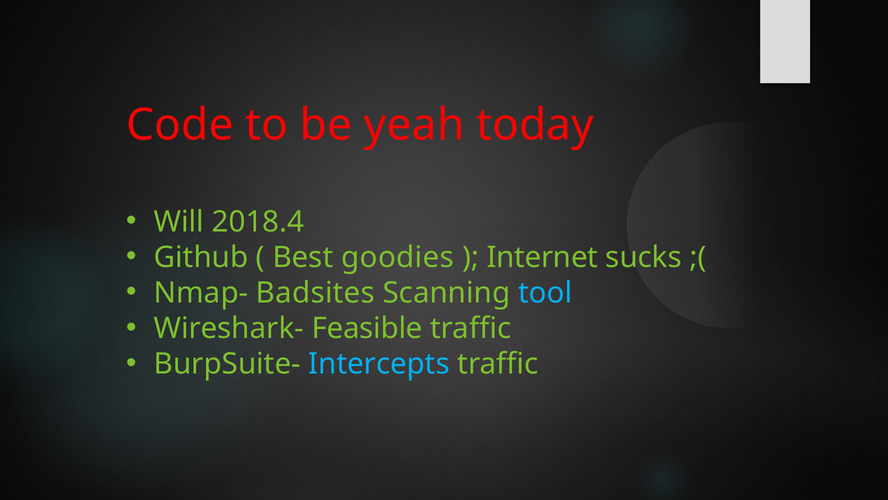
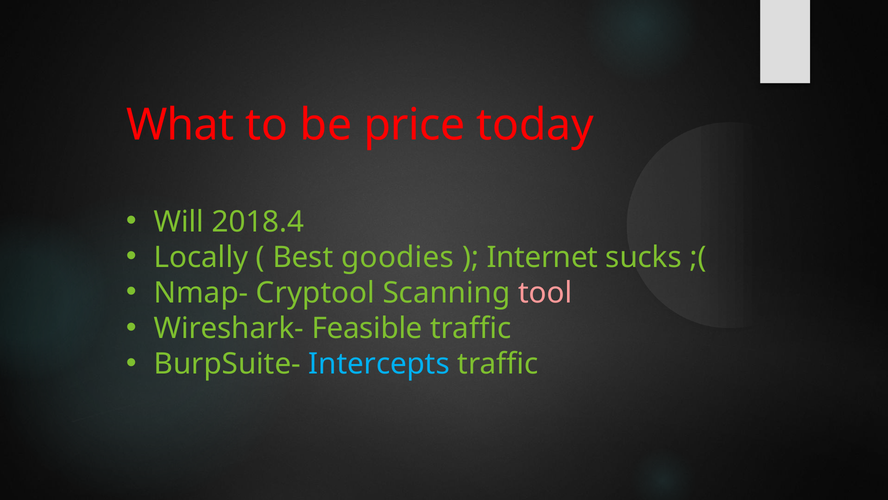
Code: Code -> What
yeah: yeah -> price
Github: Github -> Locally
Badsites: Badsites -> Cryptool
tool colour: light blue -> pink
